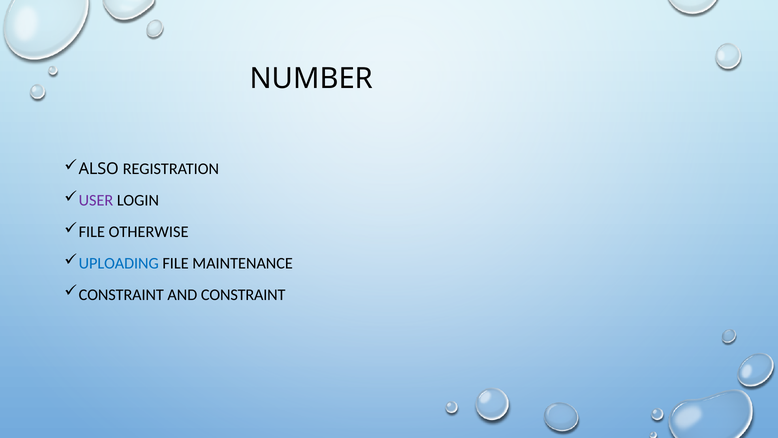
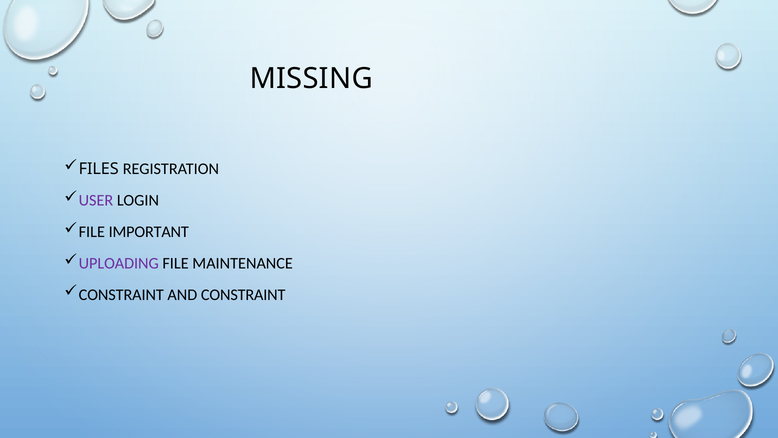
NUMBER: NUMBER -> MISSING
ALSO: ALSO -> FILES
OTHERWISE: OTHERWISE -> IMPORTANT
UPLOADING colour: blue -> purple
